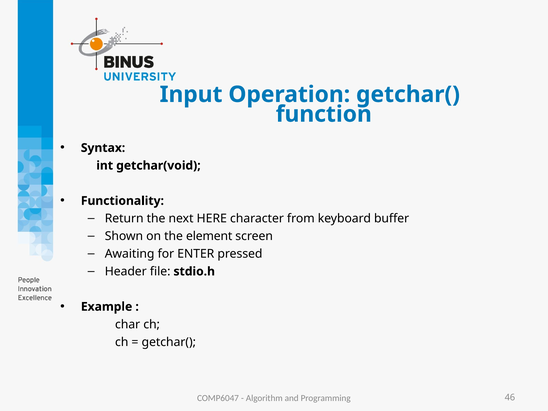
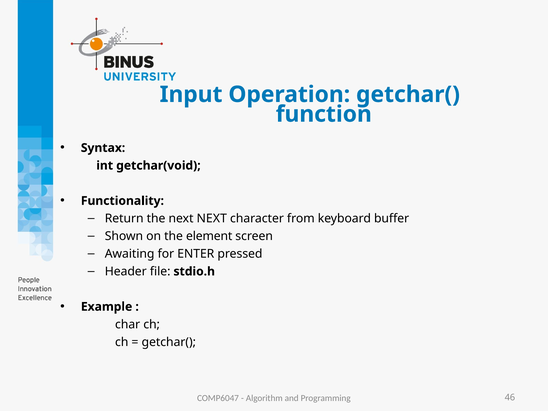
next HERE: HERE -> NEXT
